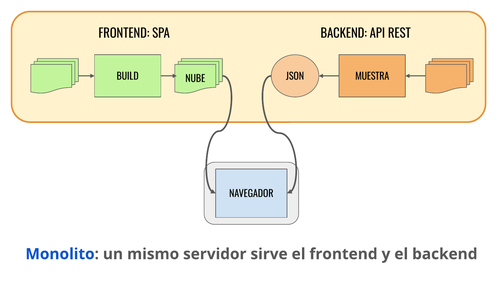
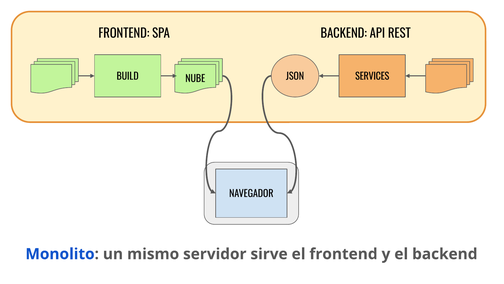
MUESTRA: MUESTRA -> SERVICES
